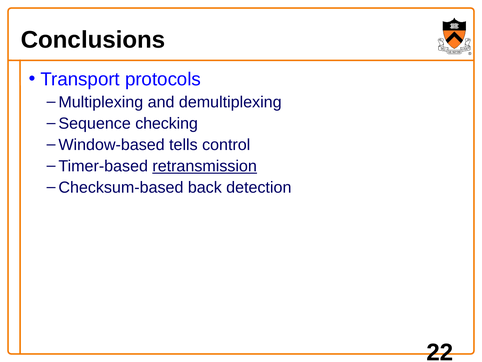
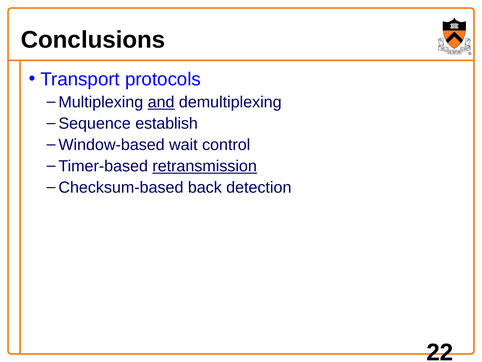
and underline: none -> present
checking: checking -> establish
tells: tells -> wait
